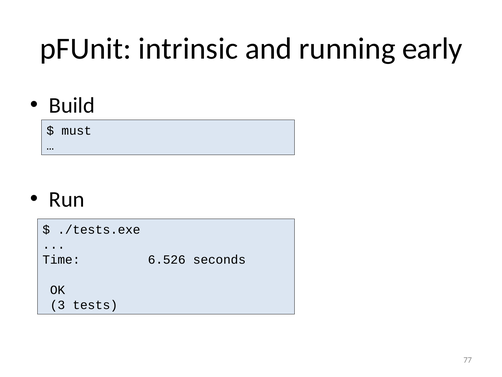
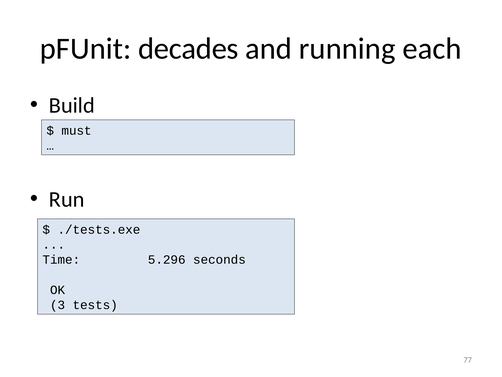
intrinsic: intrinsic -> decades
early: early -> each
6.526: 6.526 -> 5.296
